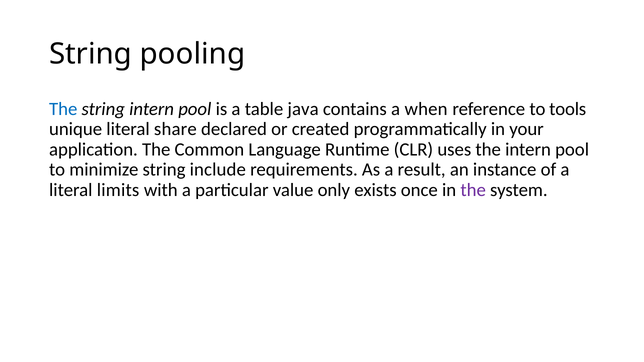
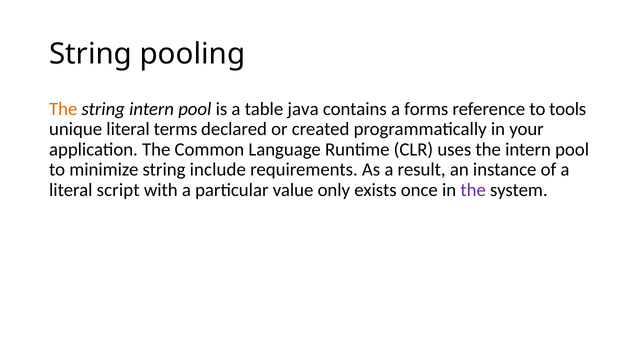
The at (63, 109) colour: blue -> orange
when: when -> forms
share: share -> terms
limits: limits -> script
